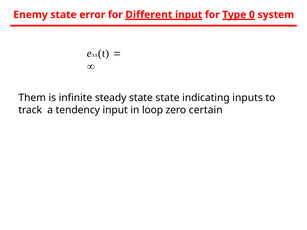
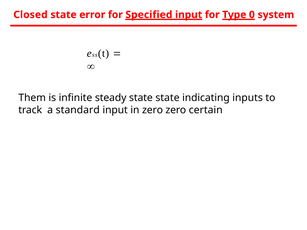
Enemy: Enemy -> Closed
Different: Different -> Specified
tendency: tendency -> standard
in loop: loop -> zero
